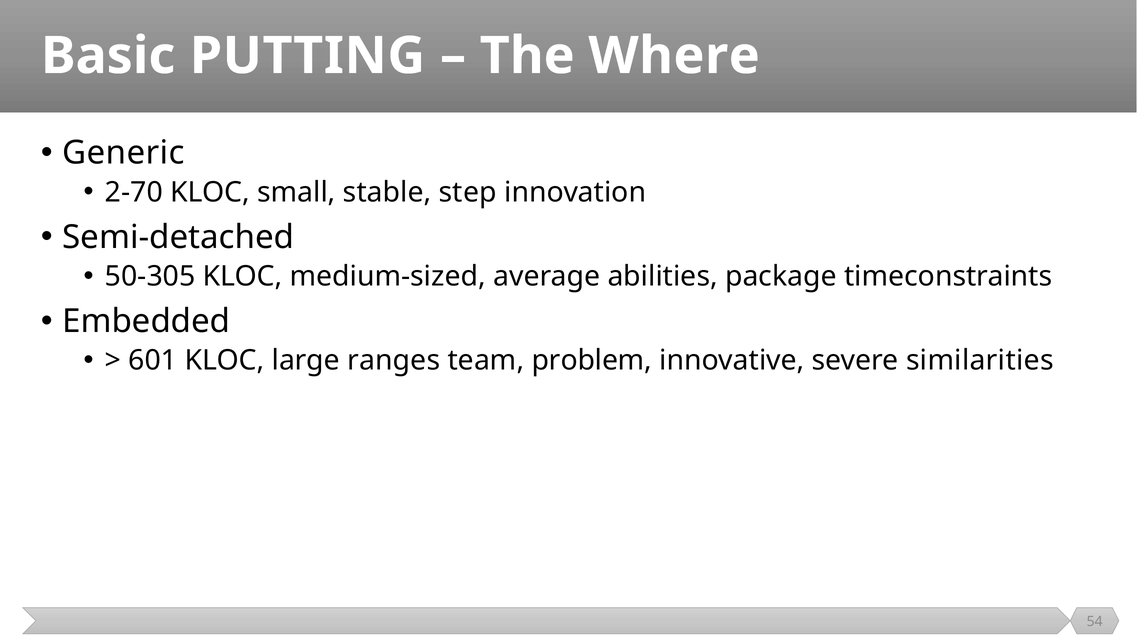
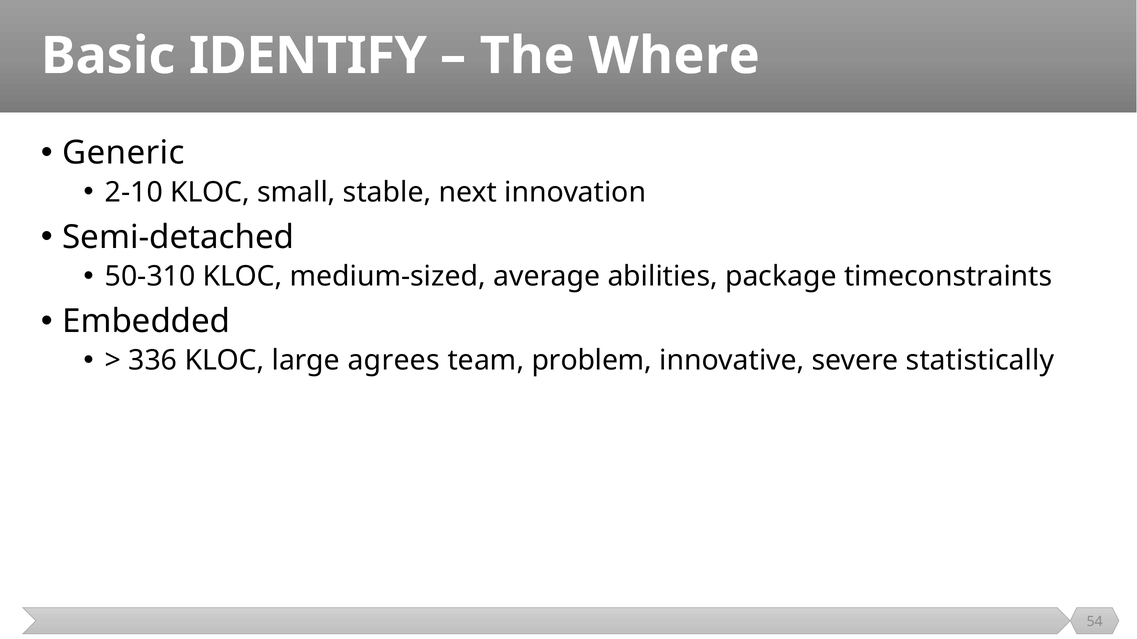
PUTTING: PUTTING -> IDENTIFY
2-70: 2-70 -> 2-10
step: step -> next
50-305: 50-305 -> 50-310
601: 601 -> 336
ranges: ranges -> agrees
similarities: similarities -> statistically
